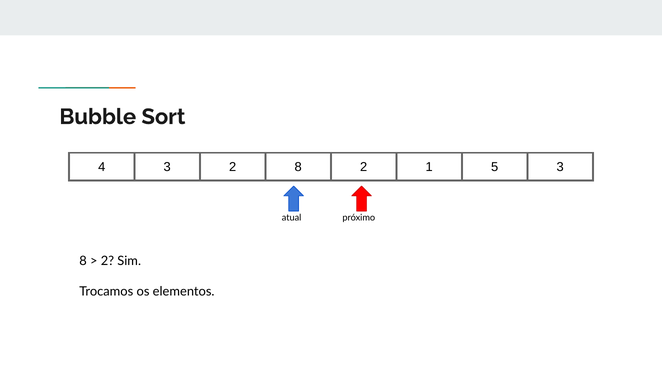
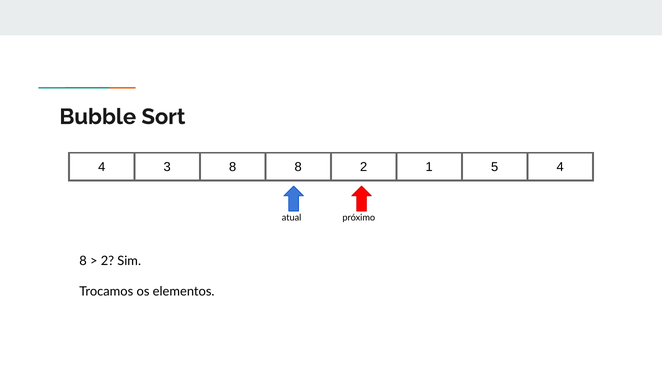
3 2: 2 -> 8
5 3: 3 -> 4
